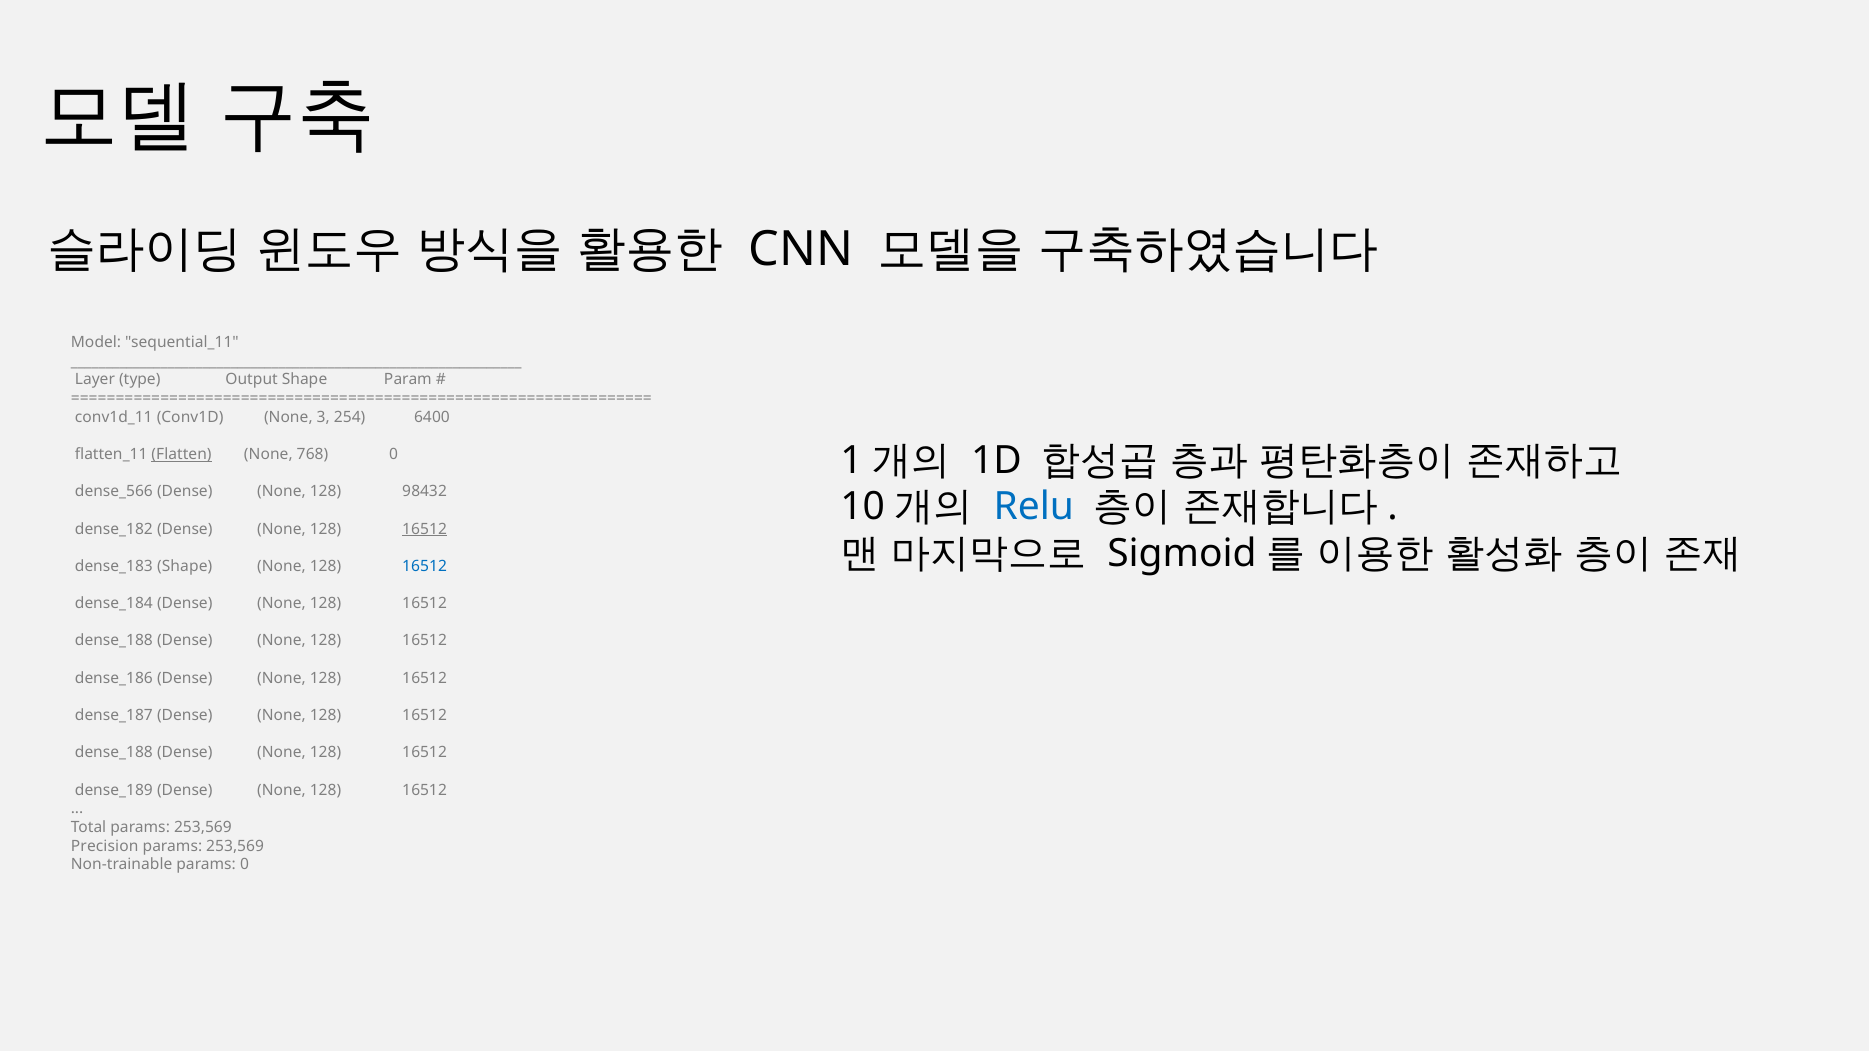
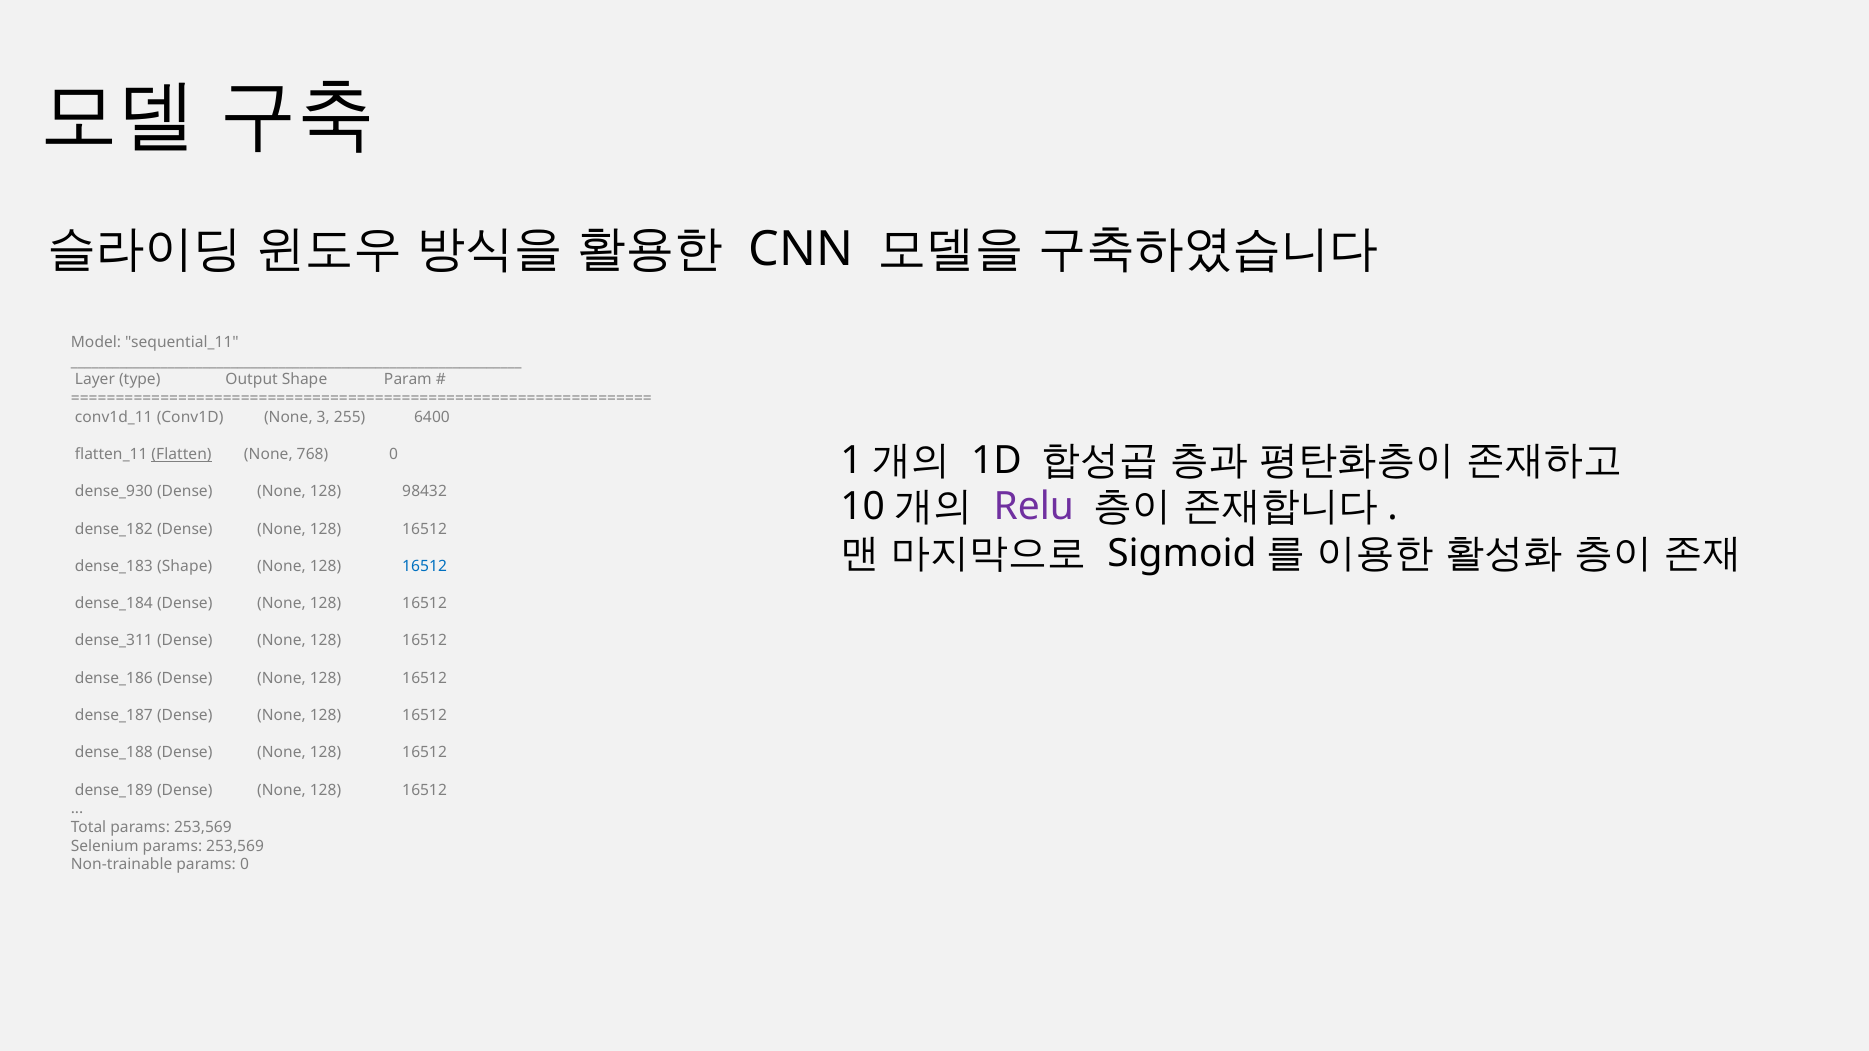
254: 254 -> 255
dense_566: dense_566 -> dense_930
Relu colour: blue -> purple
16512 at (425, 529) underline: present -> none
dense_188 at (114, 641): dense_188 -> dense_311
Precision: Precision -> Selenium
